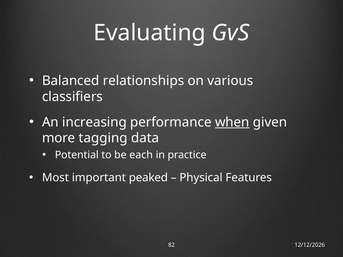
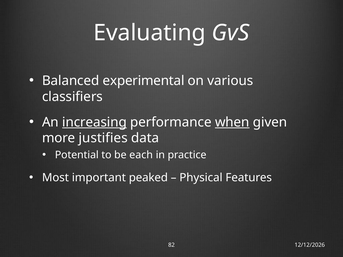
relationships: relationships -> experimental
increasing underline: none -> present
tagging: tagging -> justifies
